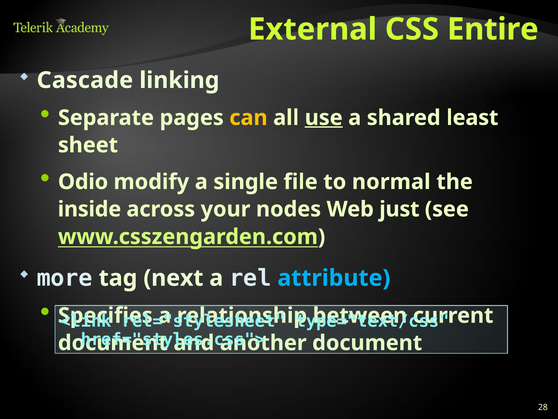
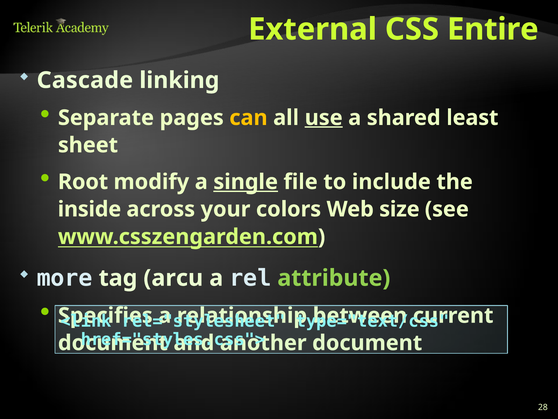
Odio: Odio -> Root
single underline: none -> present
normal: normal -> include
nodes: nodes -> colors
just: just -> size
next: next -> arcu
attribute colour: light blue -> light green
